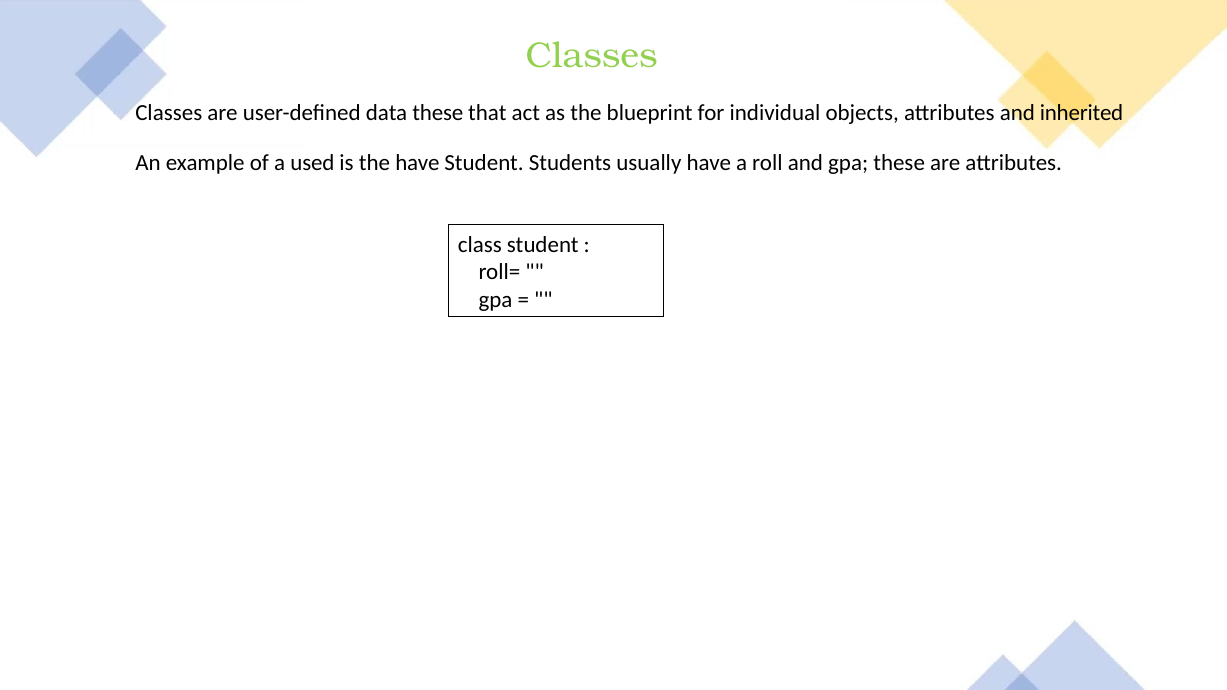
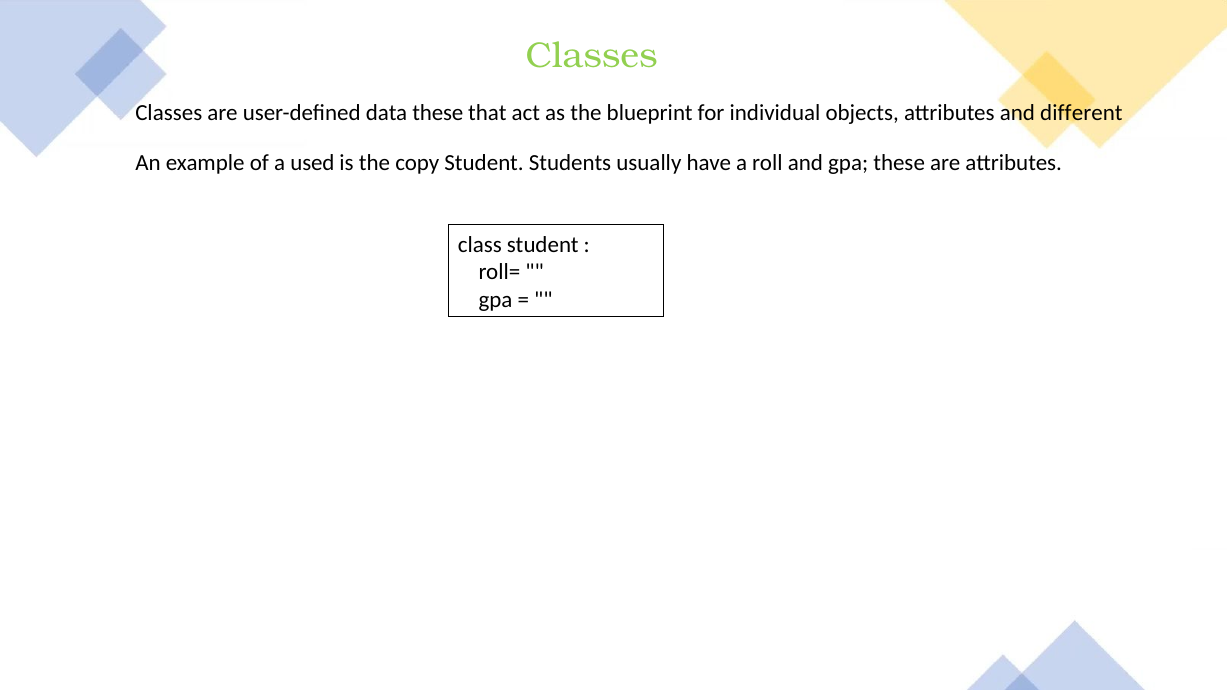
inherited: inherited -> different
the have: have -> copy
